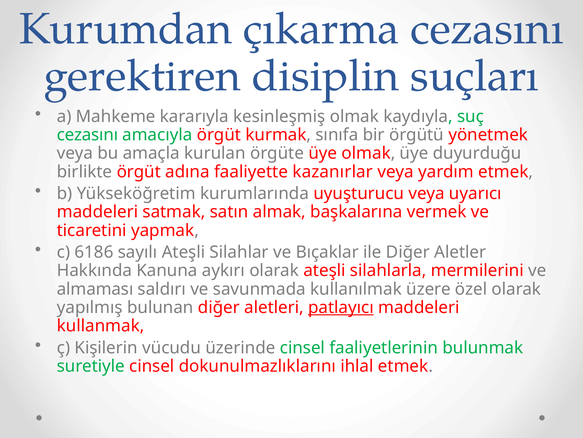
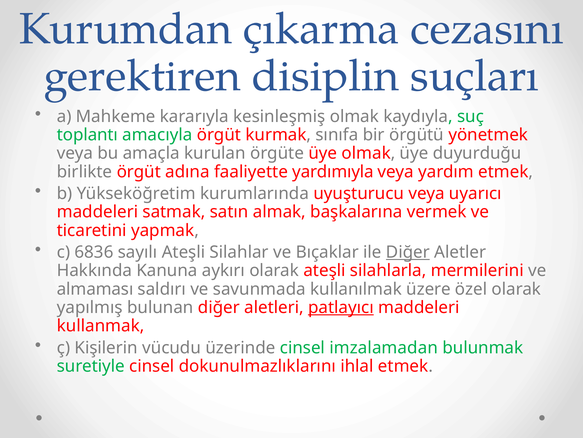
cezasını at (87, 135): cezasını -> toplantı
kazanırlar: kazanırlar -> yardımıyla
6186: 6186 -> 6836
Diğer at (408, 252) underline: none -> present
faaliyetlerinin: faaliyetlerinin -> imzalamadan
